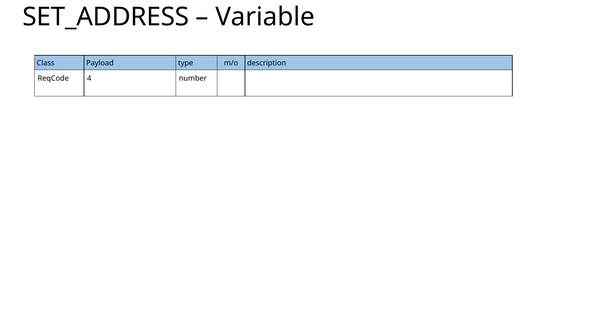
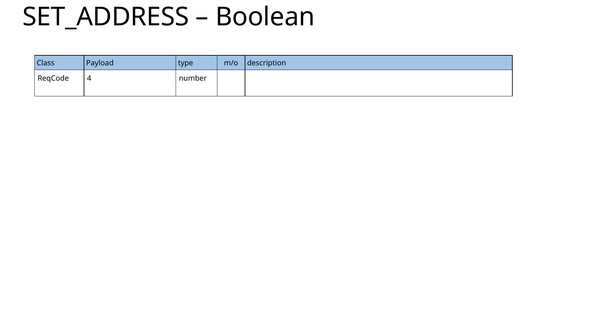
Variable: Variable -> Boolean
